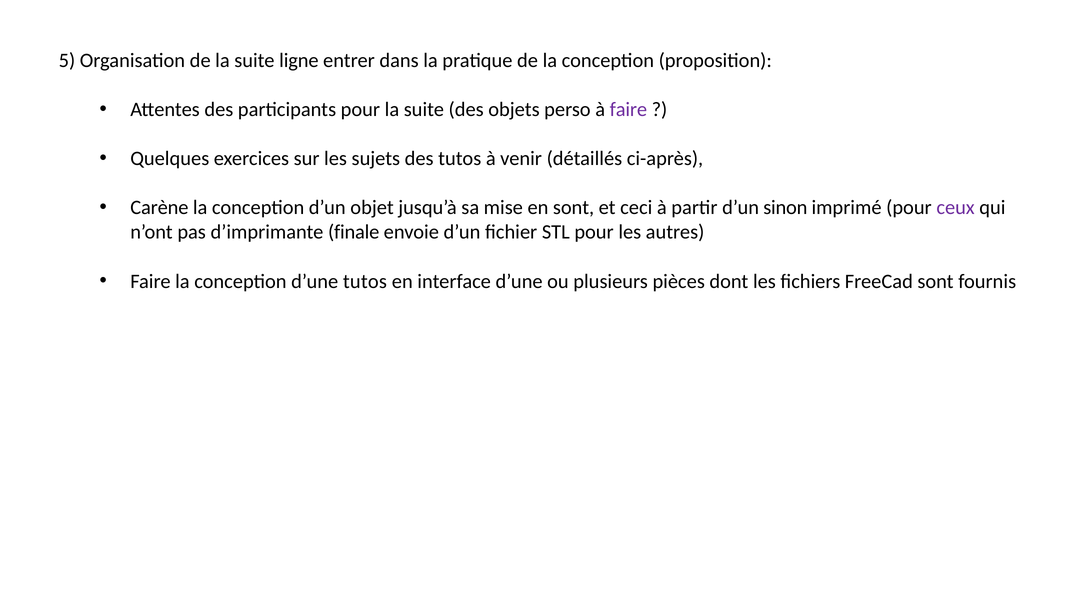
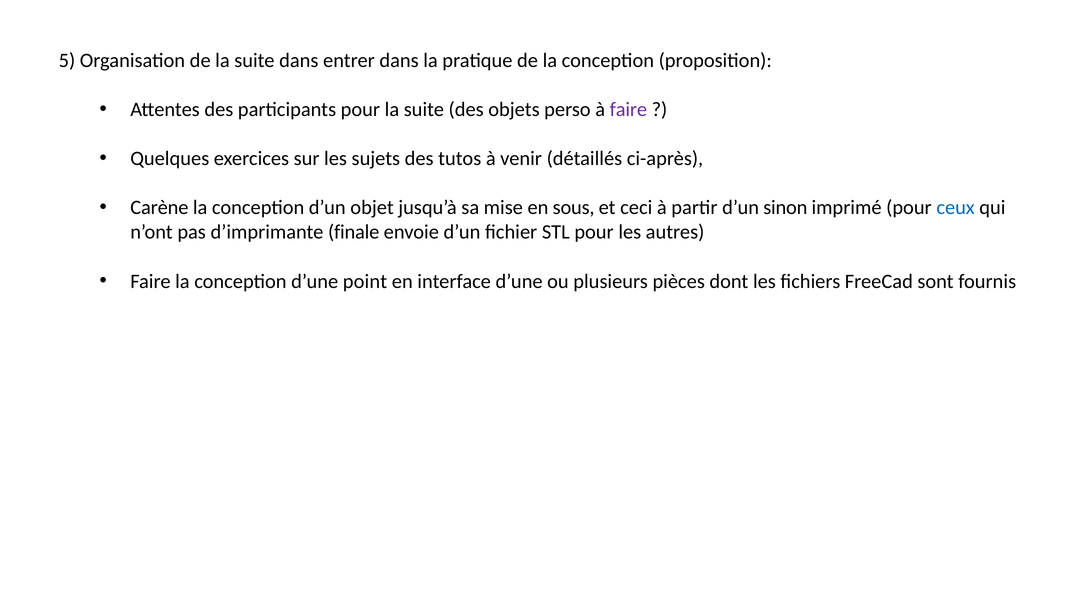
suite ligne: ligne -> dans
en sont: sont -> sous
ceux colour: purple -> blue
d’une tutos: tutos -> point
